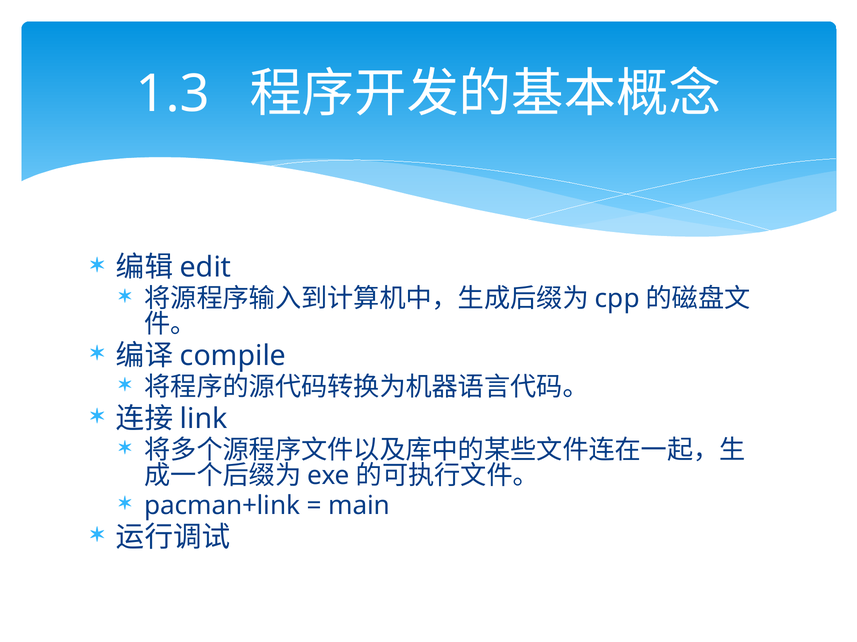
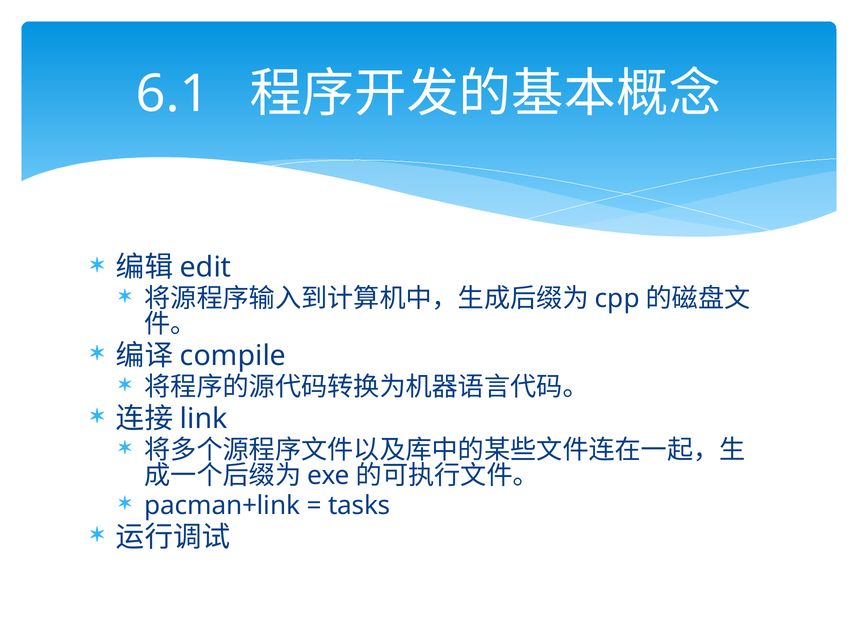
1.3: 1.3 -> 6.1
main: main -> tasks
